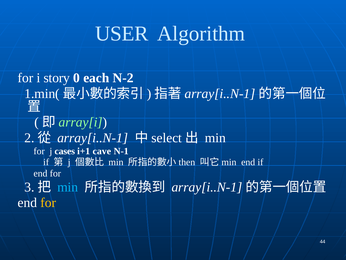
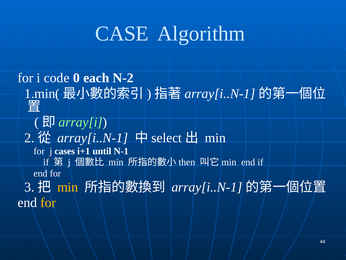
USER: USER -> CASE
story: story -> code
cave: cave -> until
min at (68, 187) colour: light blue -> yellow
